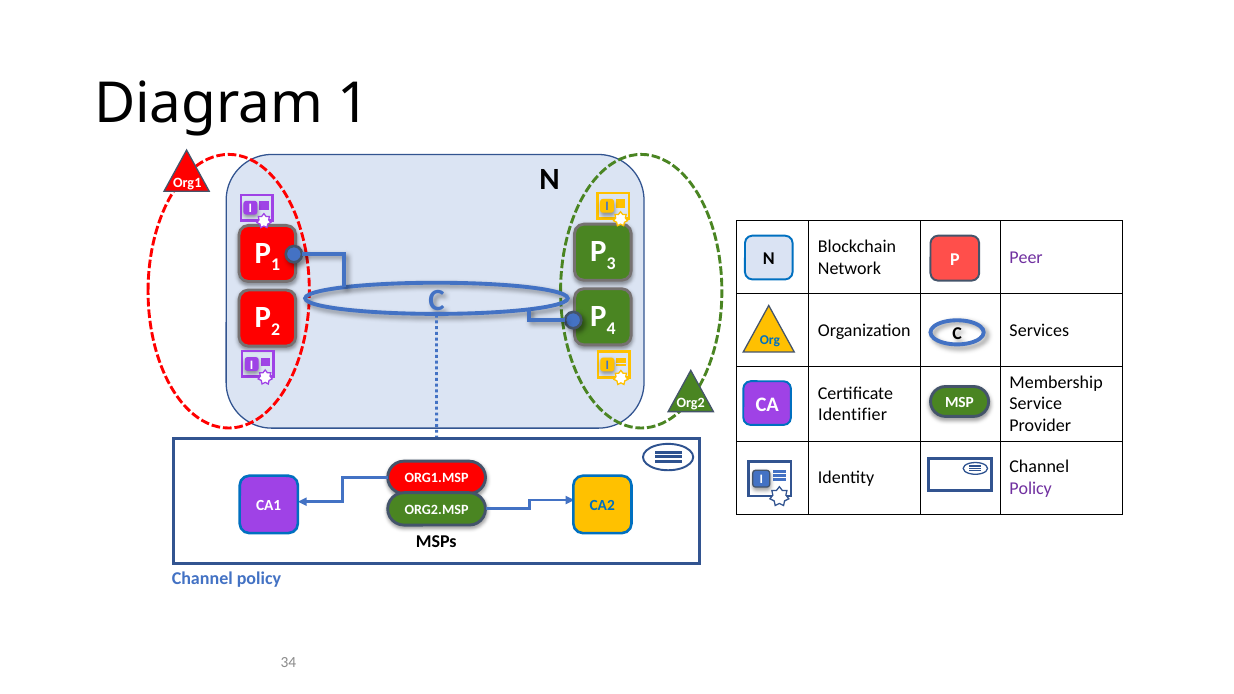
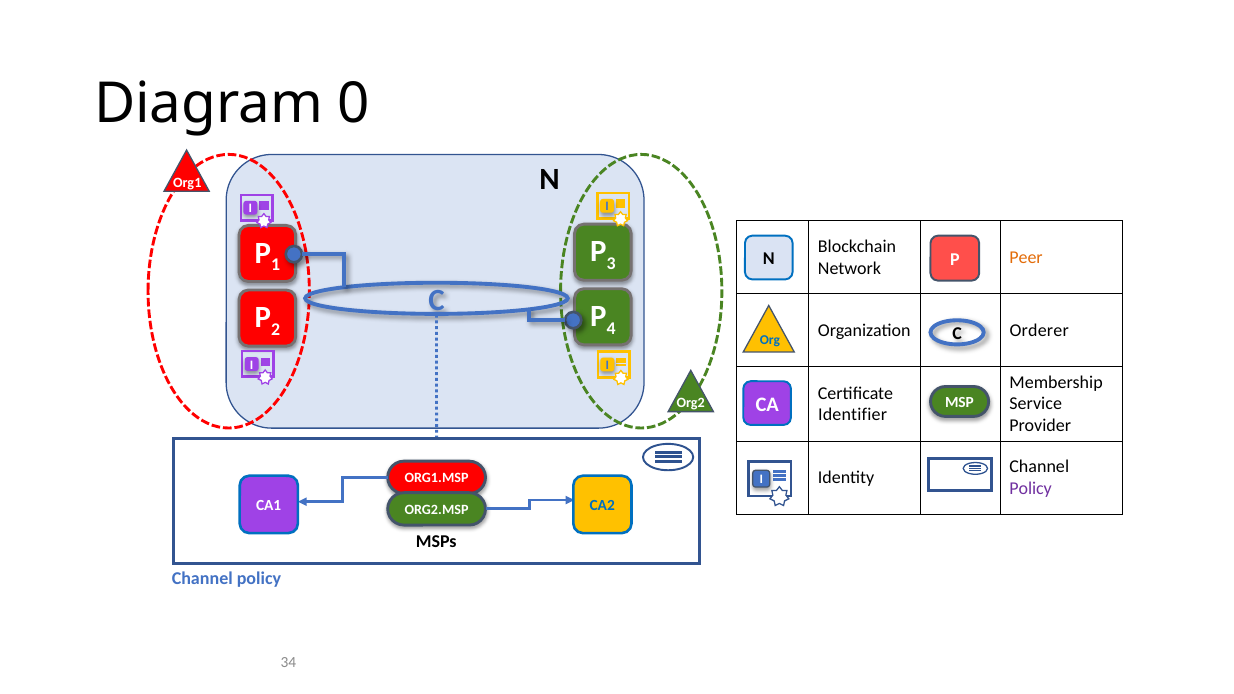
Diagram 1: 1 -> 0
Peer colour: purple -> orange
Services: Services -> Orderer
